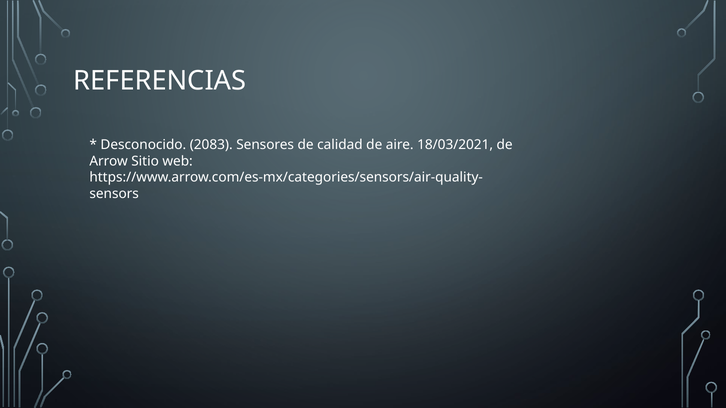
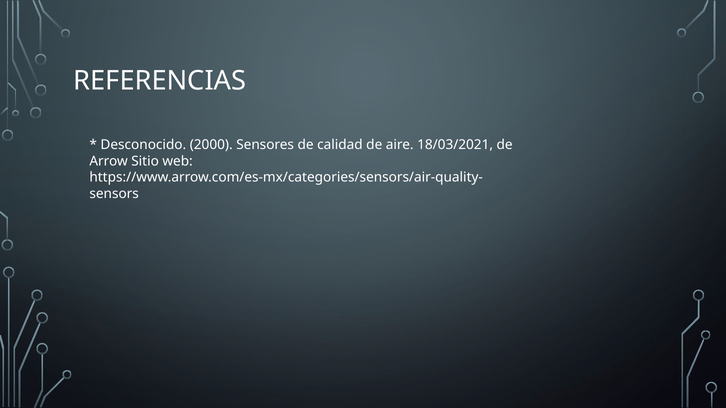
2083: 2083 -> 2000
